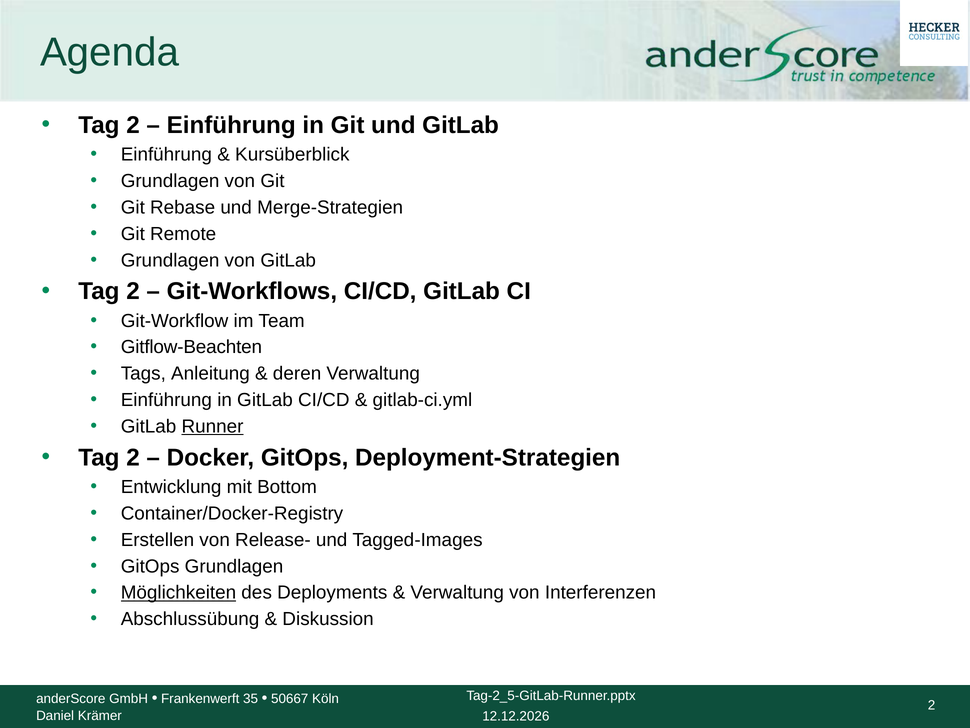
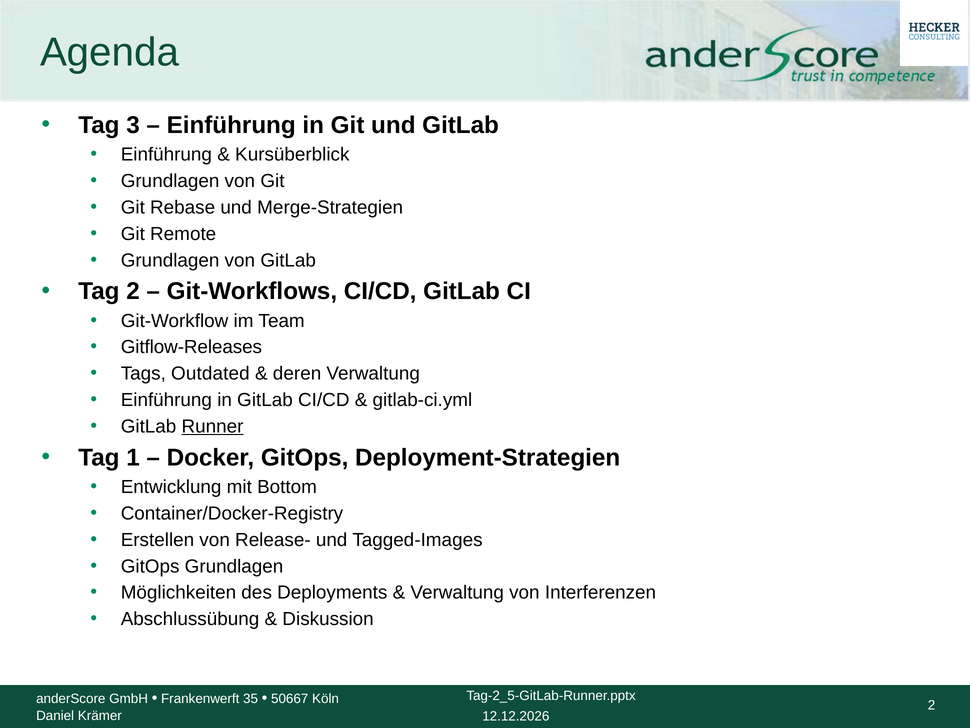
2 at (133, 125): 2 -> 3
Gitflow-Beachten: Gitflow-Beachten -> Gitflow-Releases
Anleitung: Anleitung -> Outdated
2 at (133, 457): 2 -> 1
Möglichkeiten underline: present -> none
